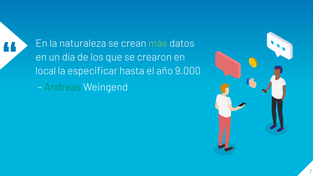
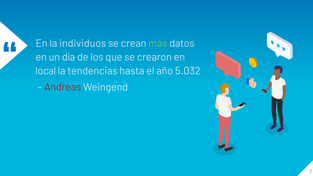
naturaleza: naturaleza -> individuos
especificar: especificar -> tendencias
9.000: 9.000 -> 5.032
Andreas colour: green -> red
